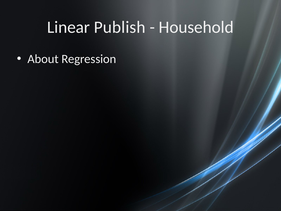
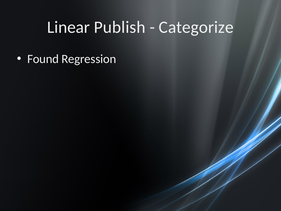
Household: Household -> Categorize
About: About -> Found
